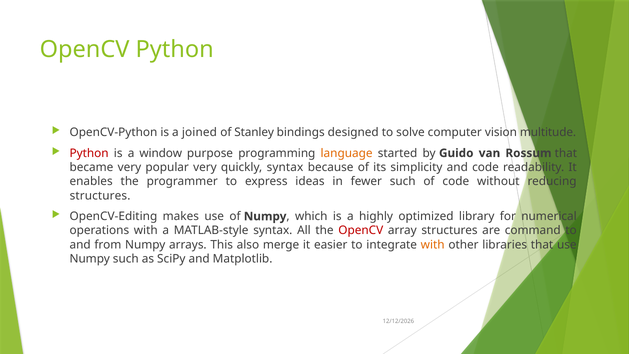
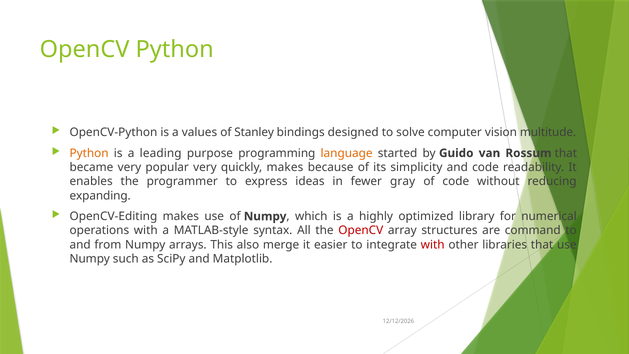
joined: joined -> values
Python at (89, 153) colour: red -> orange
window: window -> leading
quickly syntax: syntax -> makes
fewer such: such -> gray
structures at (100, 196): structures -> expanding
with at (433, 245) colour: orange -> red
